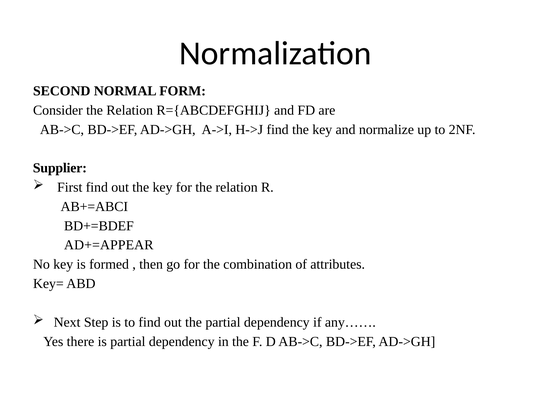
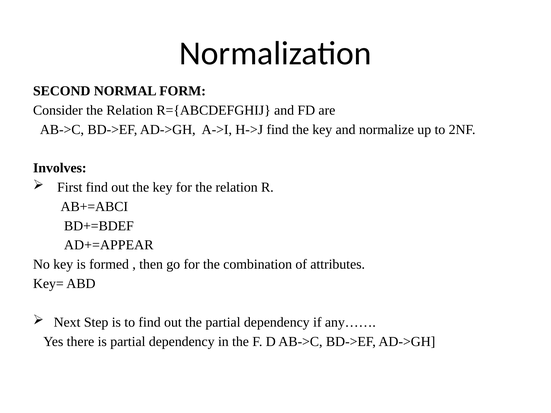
Supplier: Supplier -> Involves
